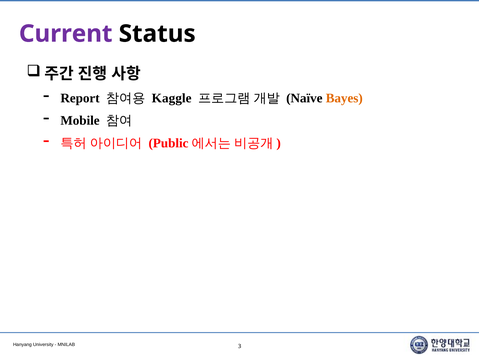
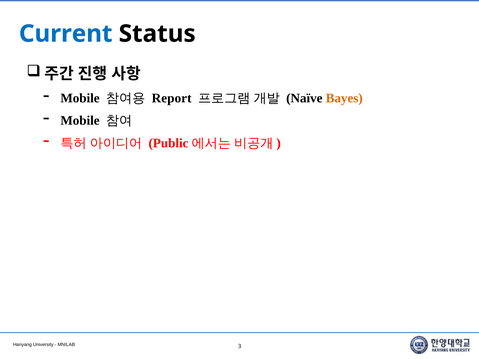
Current colour: purple -> blue
Report at (80, 98): Report -> Mobile
Kaggle: Kaggle -> Report
